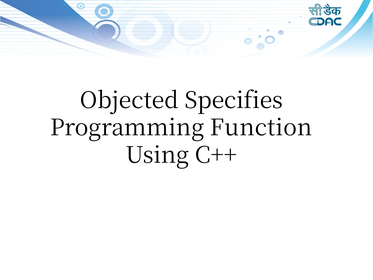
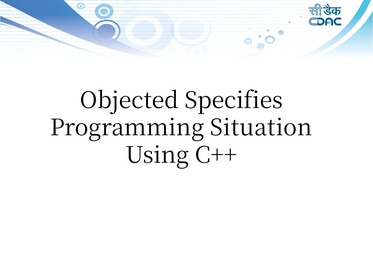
Function: Function -> Situation
